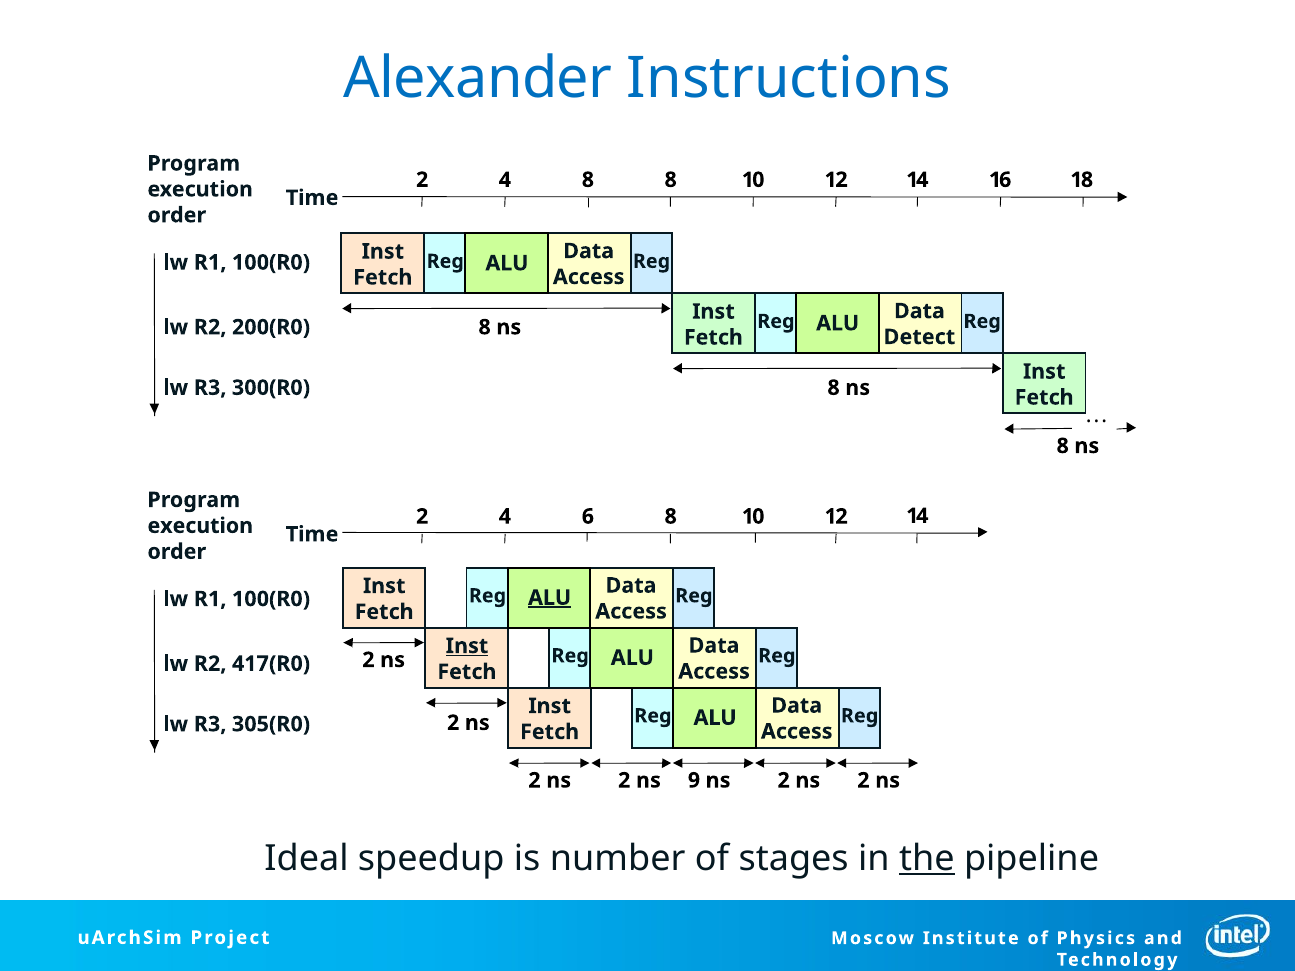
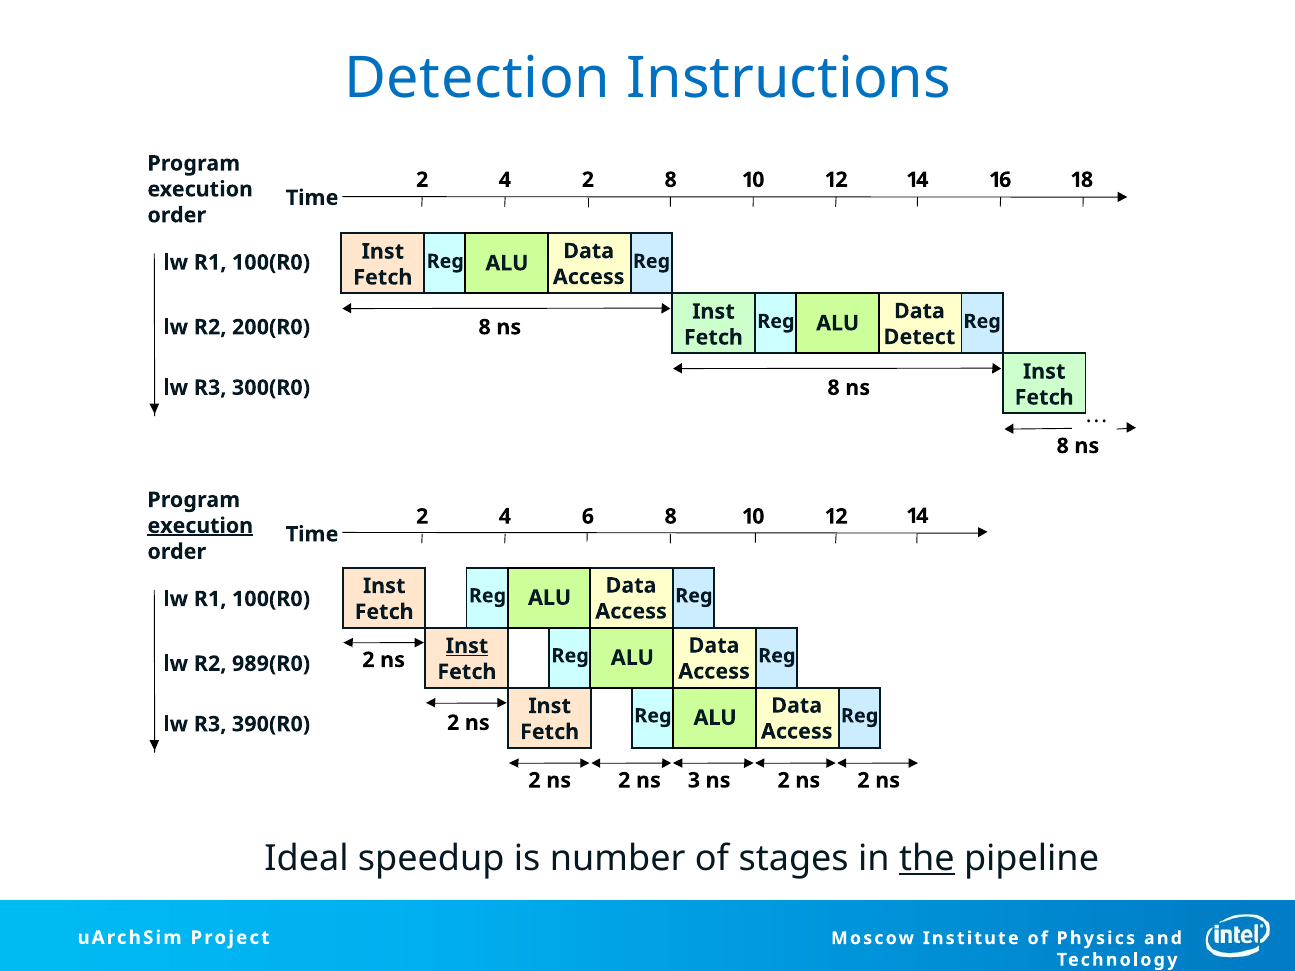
Alexander: Alexander -> Detection
4 8: 8 -> 2
execution at (200, 526) underline: none -> present
ALU at (550, 598) underline: present -> none
417(R0: 417(R0 -> 989(R0
305(R0: 305(R0 -> 390(R0
9: 9 -> 3
